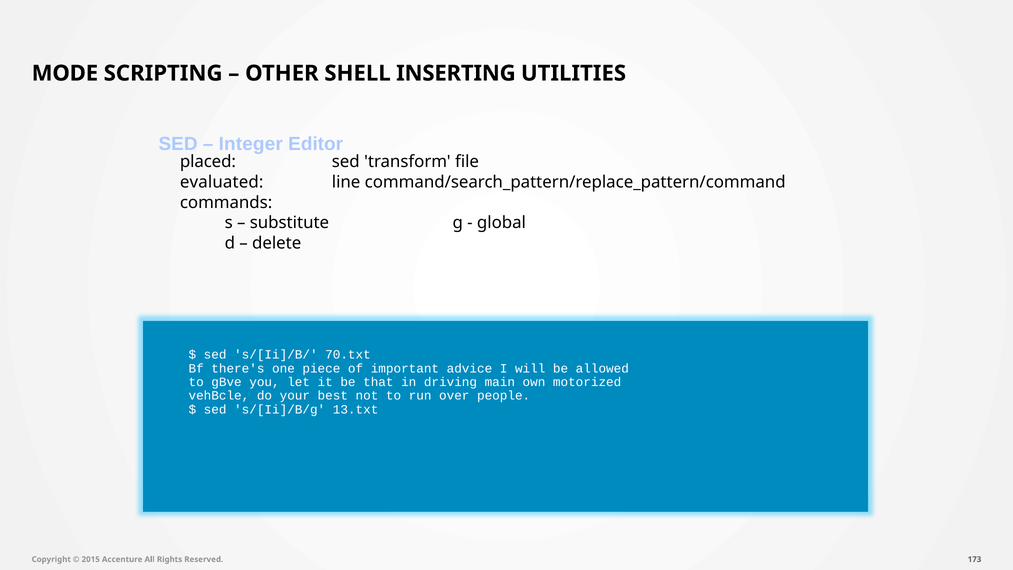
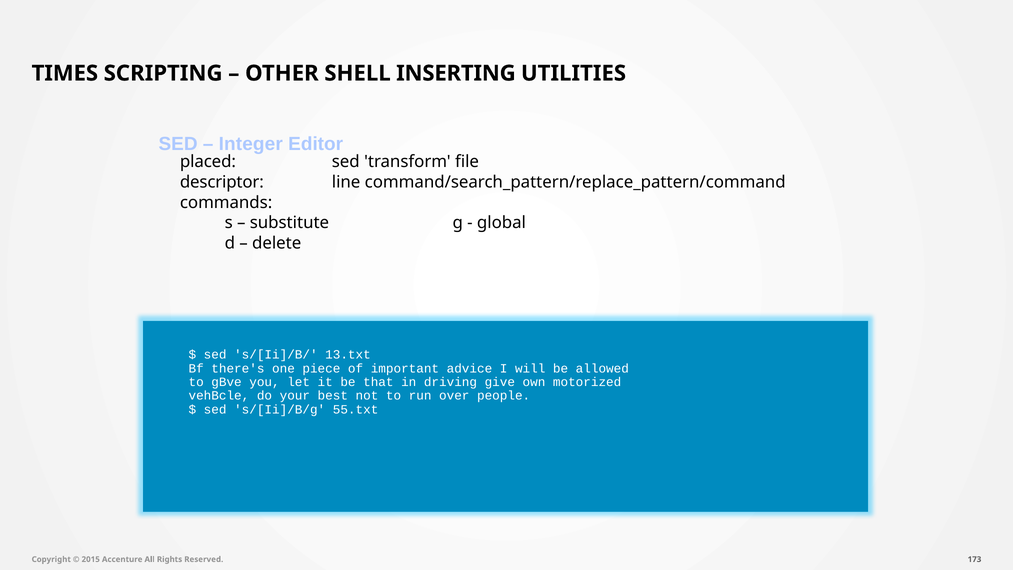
MODE: MODE -> TIMES
evaluated: evaluated -> descriptor
70.txt: 70.txt -> 13.txt
main: main -> give
13.txt: 13.txt -> 55.txt
